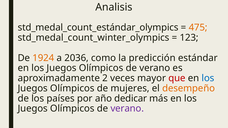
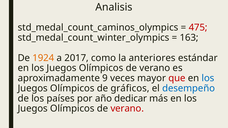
std_medal_count_estándar_olympics: std_medal_count_estándar_olympics -> std_medal_count_caminos_olympics
475 colour: orange -> red
123: 123 -> 163
2036: 2036 -> 2017
predicción: predicción -> anteriores
2: 2 -> 9
mujeres: mujeres -> gráficos
desempeño colour: orange -> blue
verano at (127, 109) colour: purple -> red
